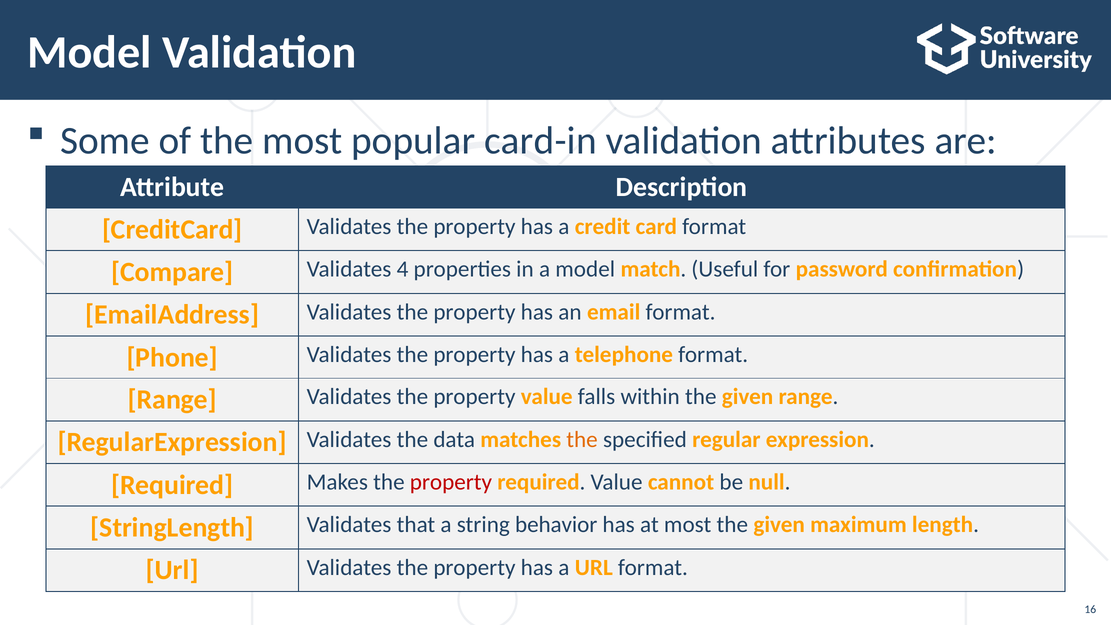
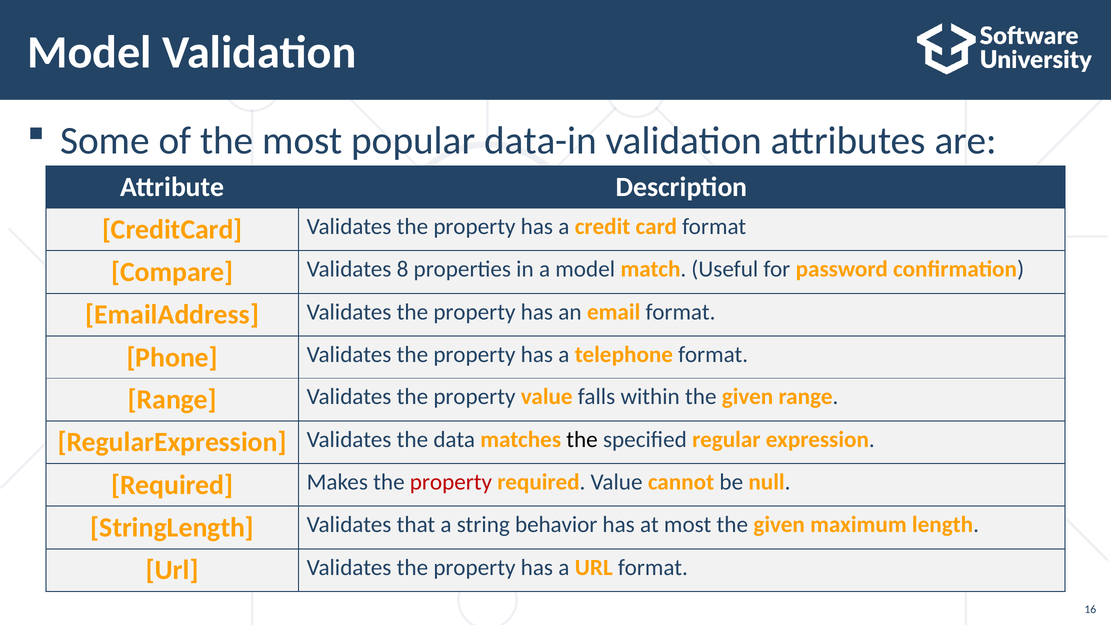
card-in: card-in -> data-in
4: 4 -> 8
the at (582, 439) colour: orange -> black
